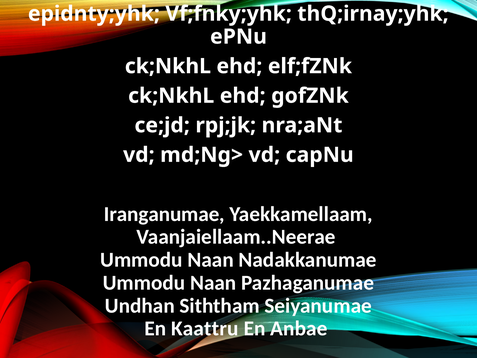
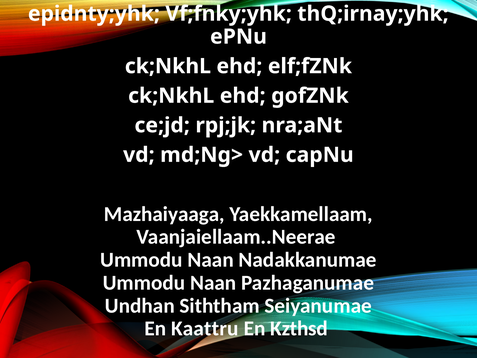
Iranganumae: Iranganumae -> Mazhaiyaaga
Anbae: Anbae -> Kzthsd
